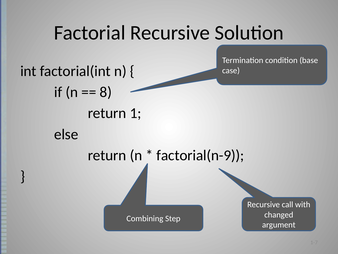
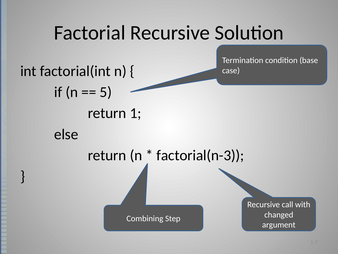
8: 8 -> 5
factorial(n-9: factorial(n-9 -> factorial(n-3
